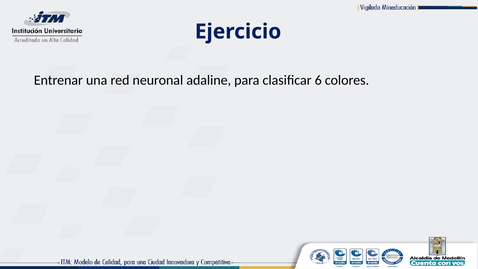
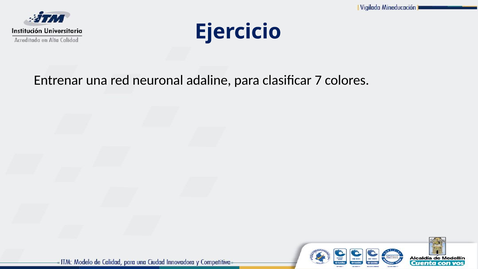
6: 6 -> 7
